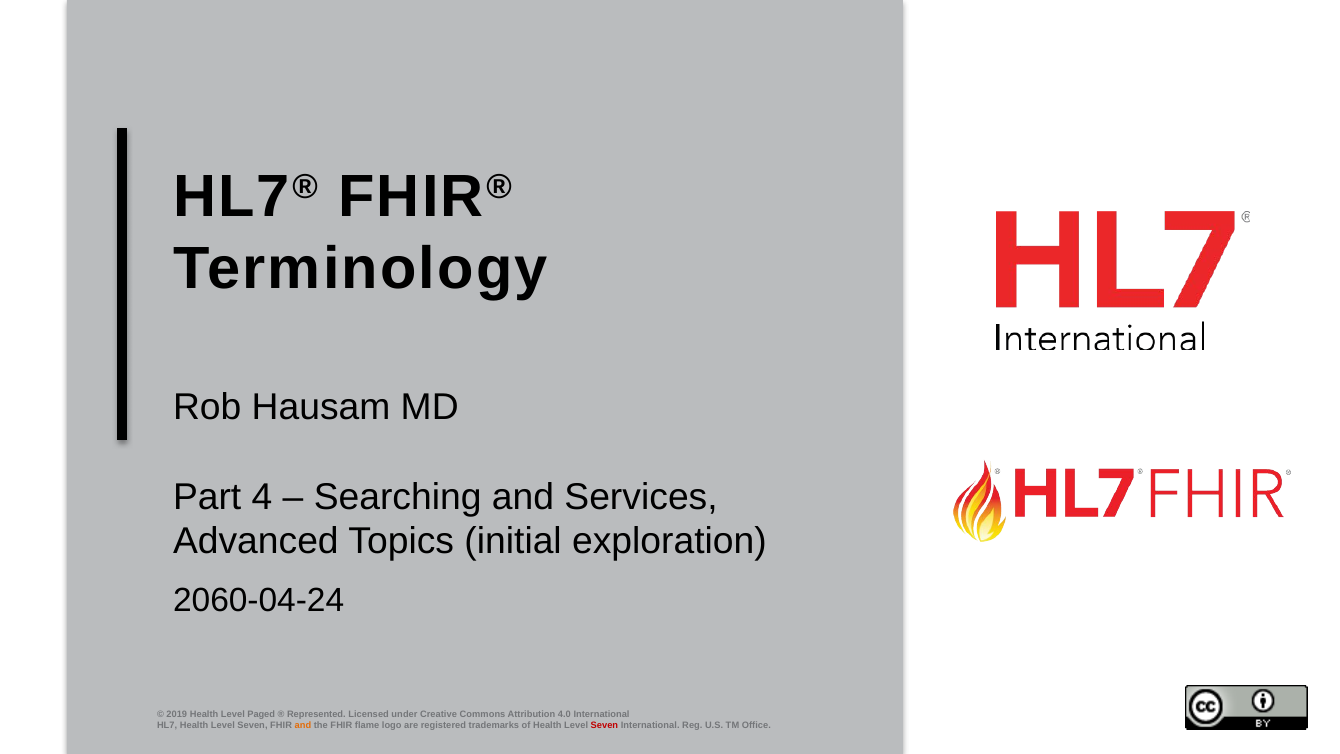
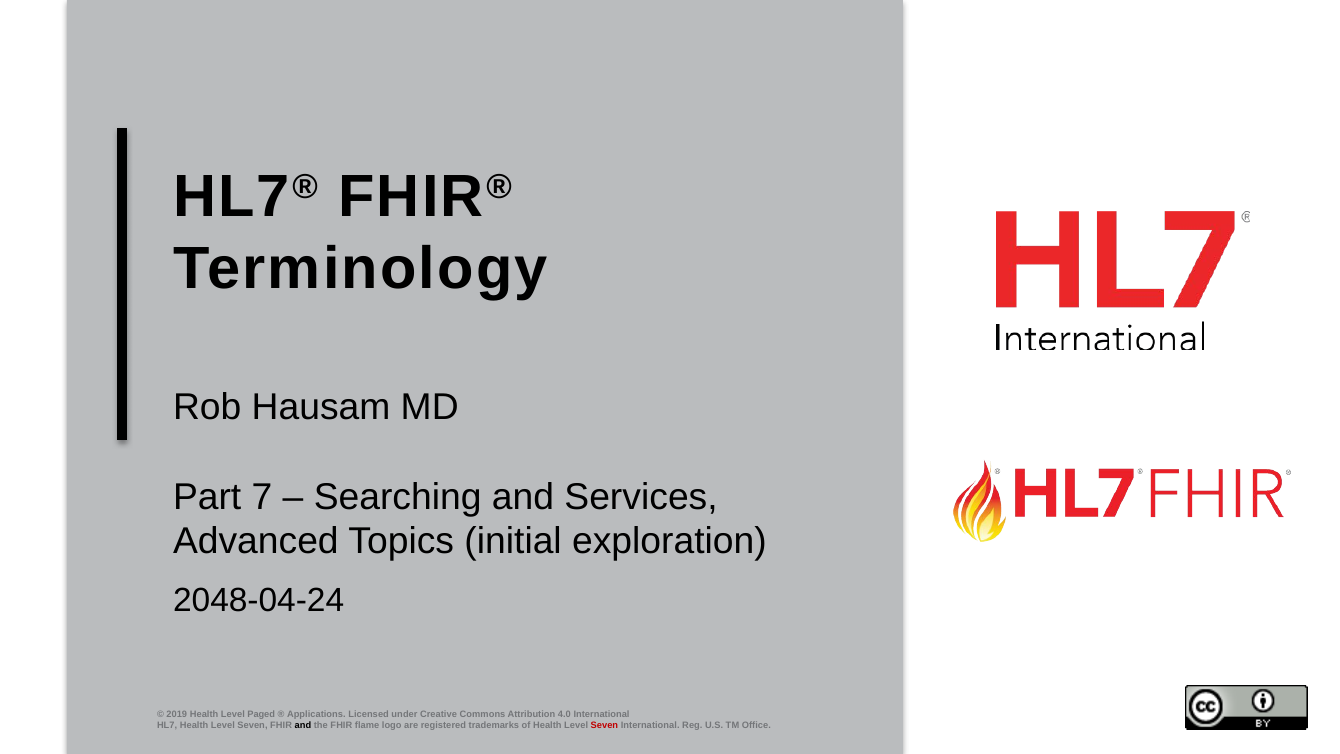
4: 4 -> 7
2060-04-24: 2060-04-24 -> 2048-04-24
Represented: Represented -> Applications
and at (303, 726) colour: orange -> black
